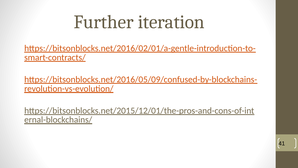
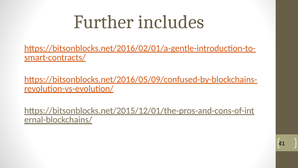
iteration: iteration -> includes
